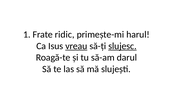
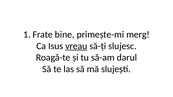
ridic: ridic -> bine
harul: harul -> merg
slujesc underline: present -> none
